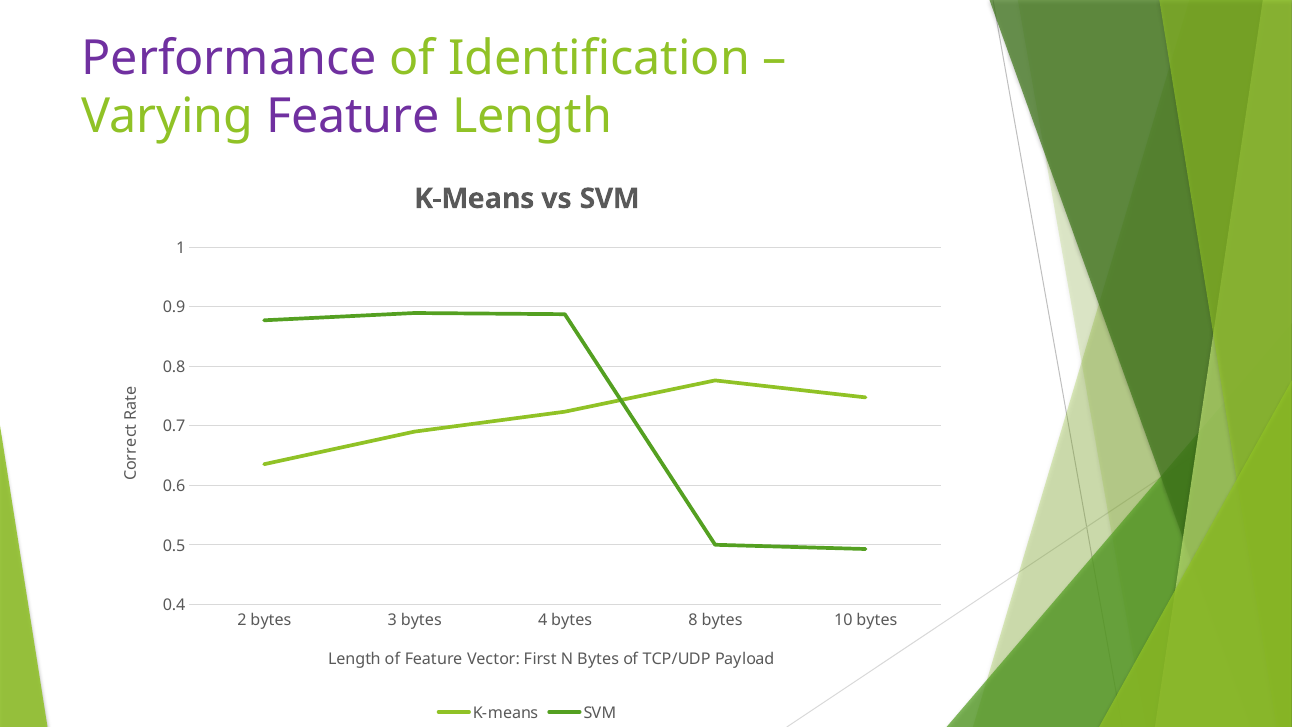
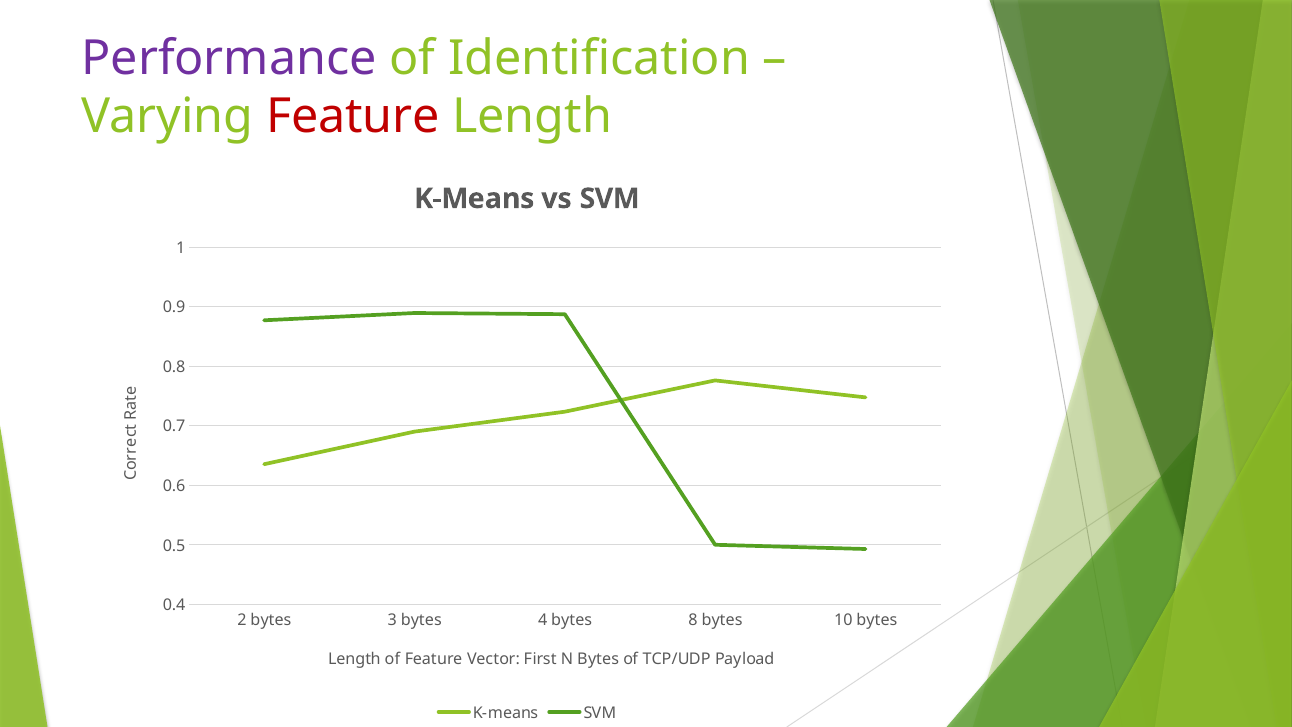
Feature at (353, 116) colour: purple -> red
